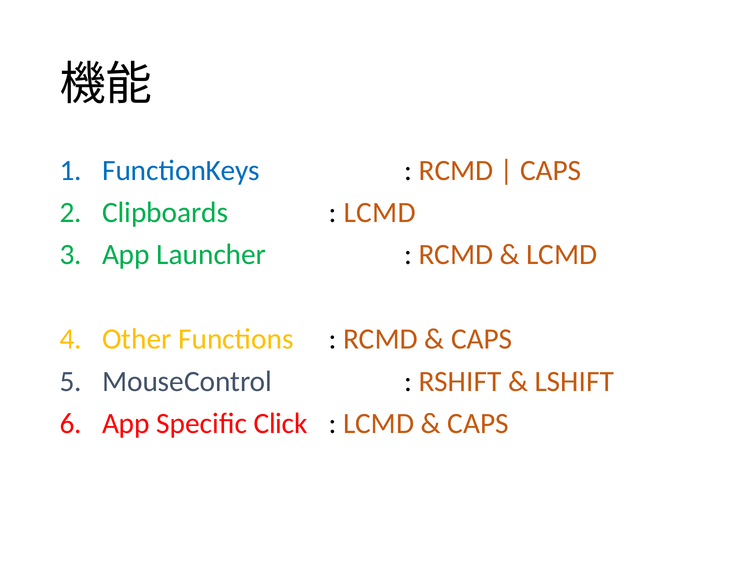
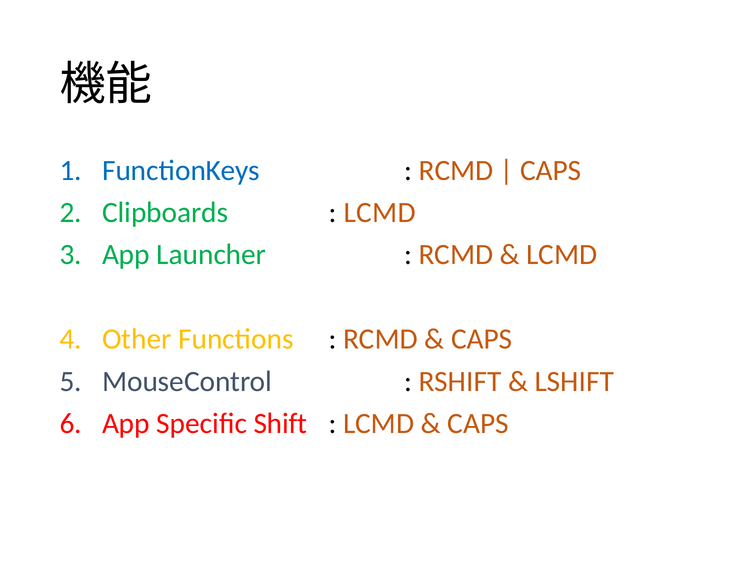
Click: Click -> Shift
